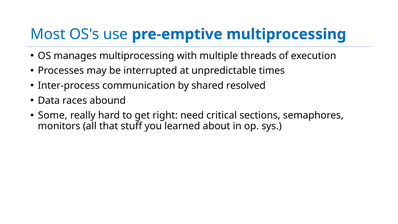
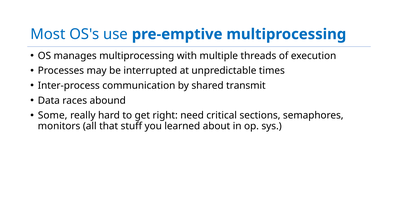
resolved: resolved -> transmit
